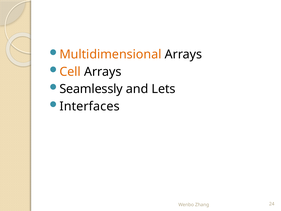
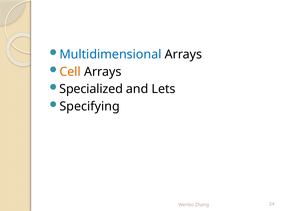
Multidimensional colour: orange -> blue
Seamlessly: Seamlessly -> Specialized
Interfaces: Interfaces -> Specifying
